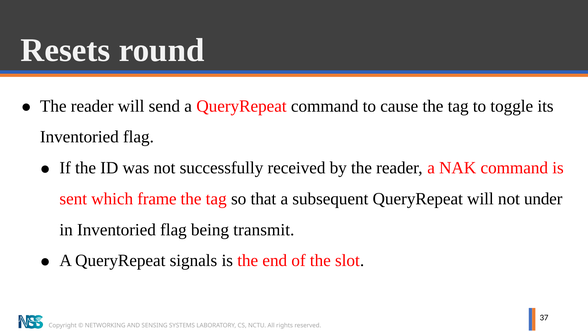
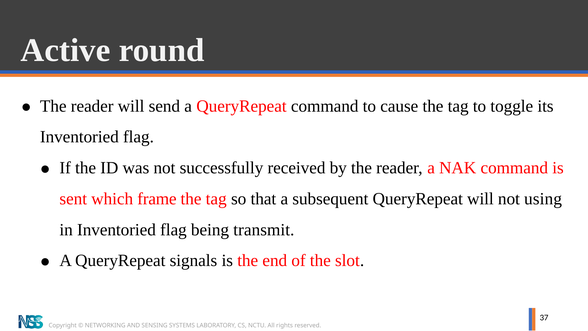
Resets: Resets -> Active
under: under -> using
